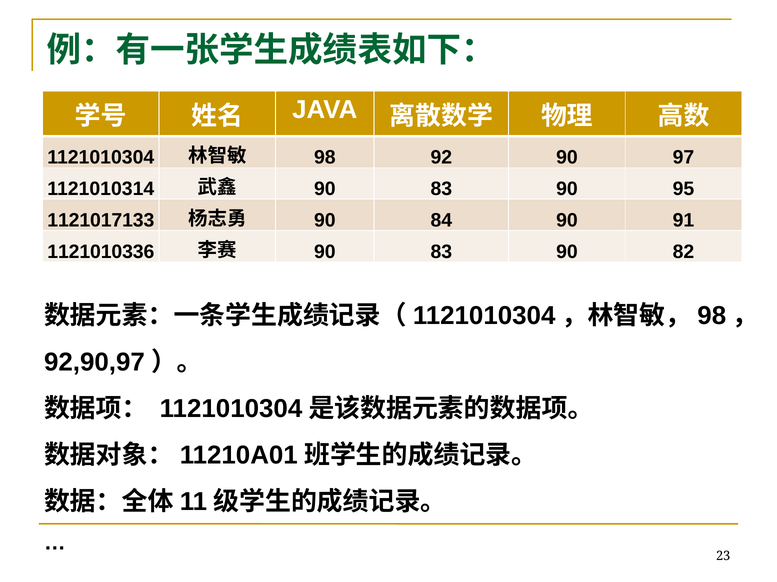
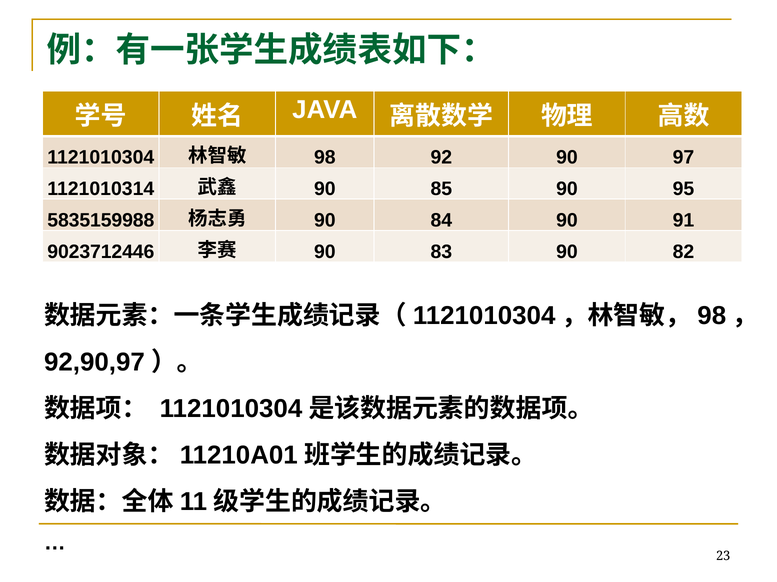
83 at (441, 189): 83 -> 85
1121017133: 1121017133 -> 5835159988
1121010336: 1121010336 -> 9023712446
